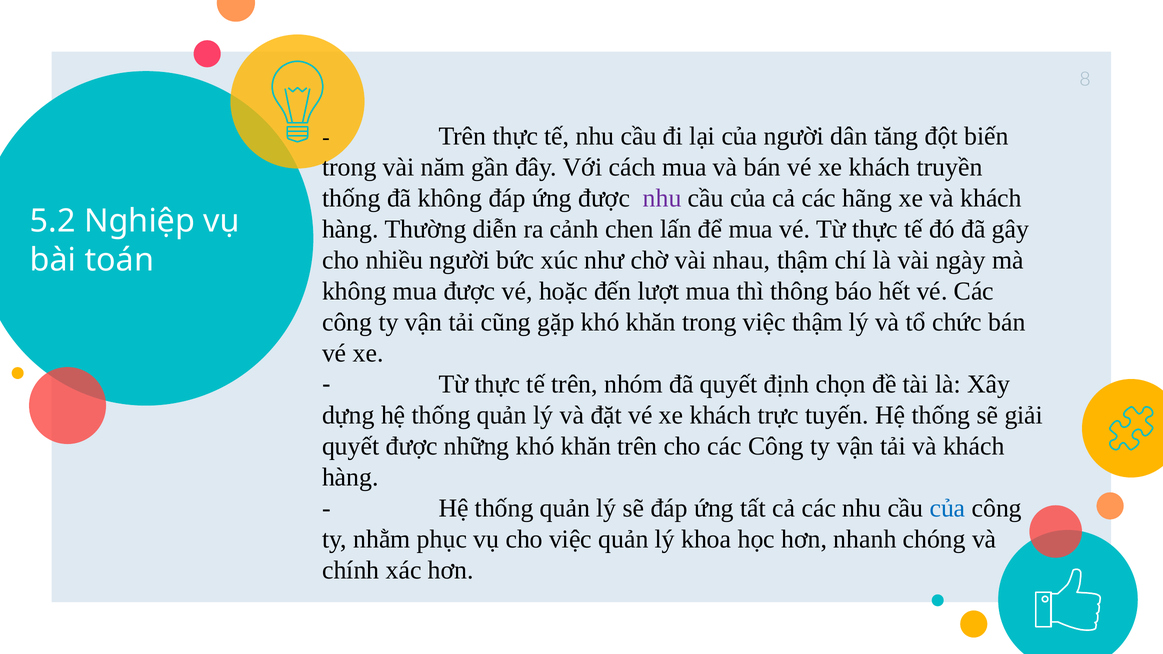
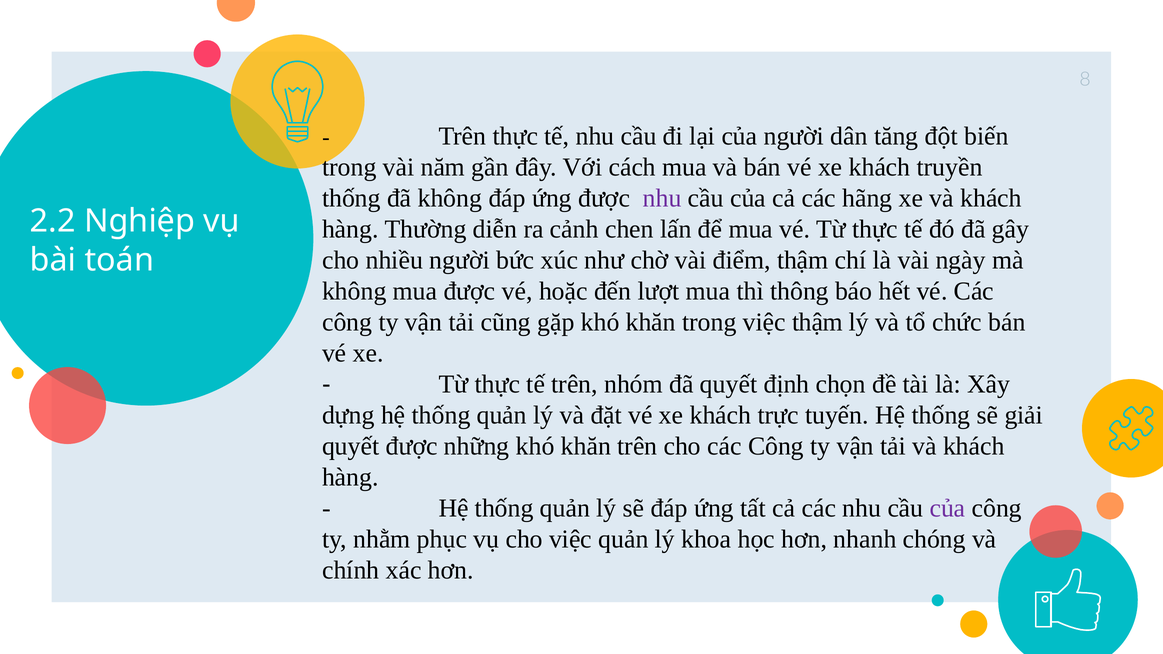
5.2: 5.2 -> 2.2
nhau: nhau -> điểm
của at (948, 508) colour: blue -> purple
